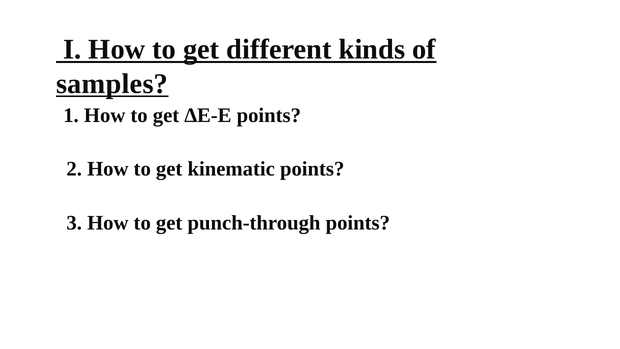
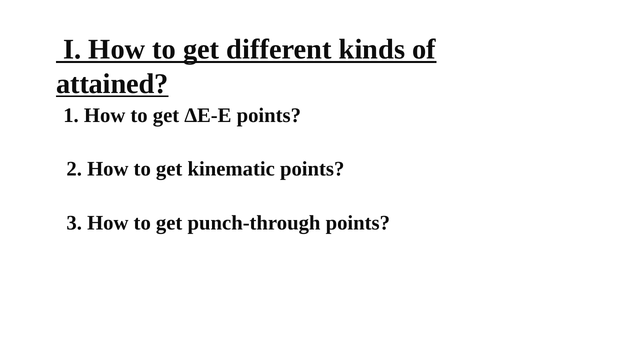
samples: samples -> attained
